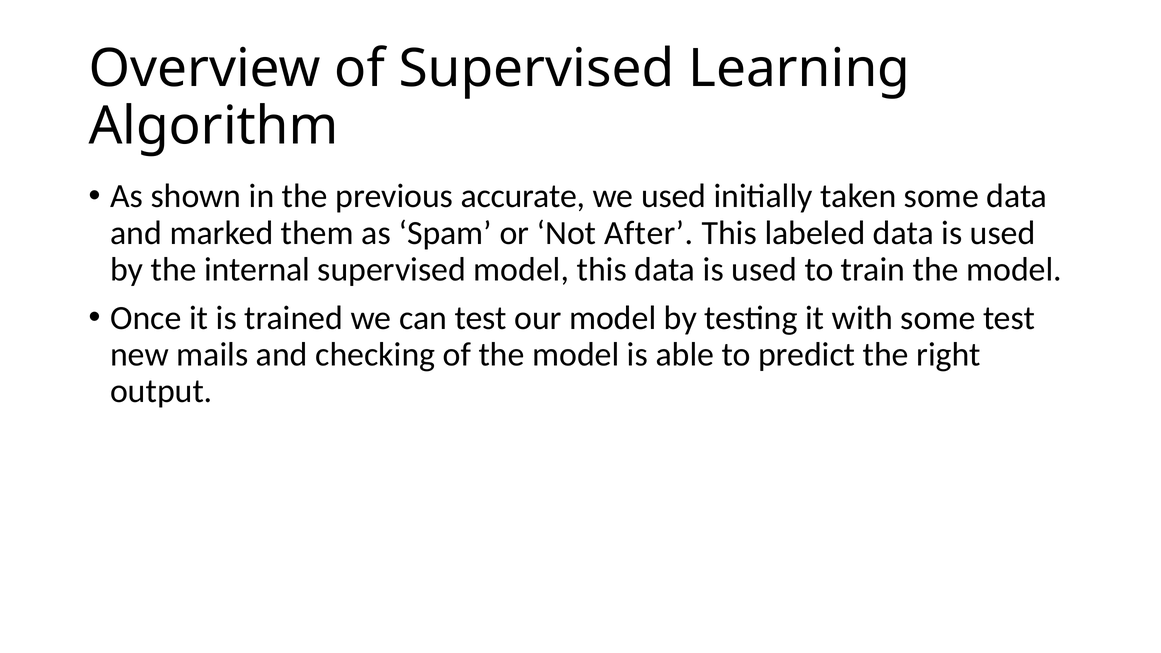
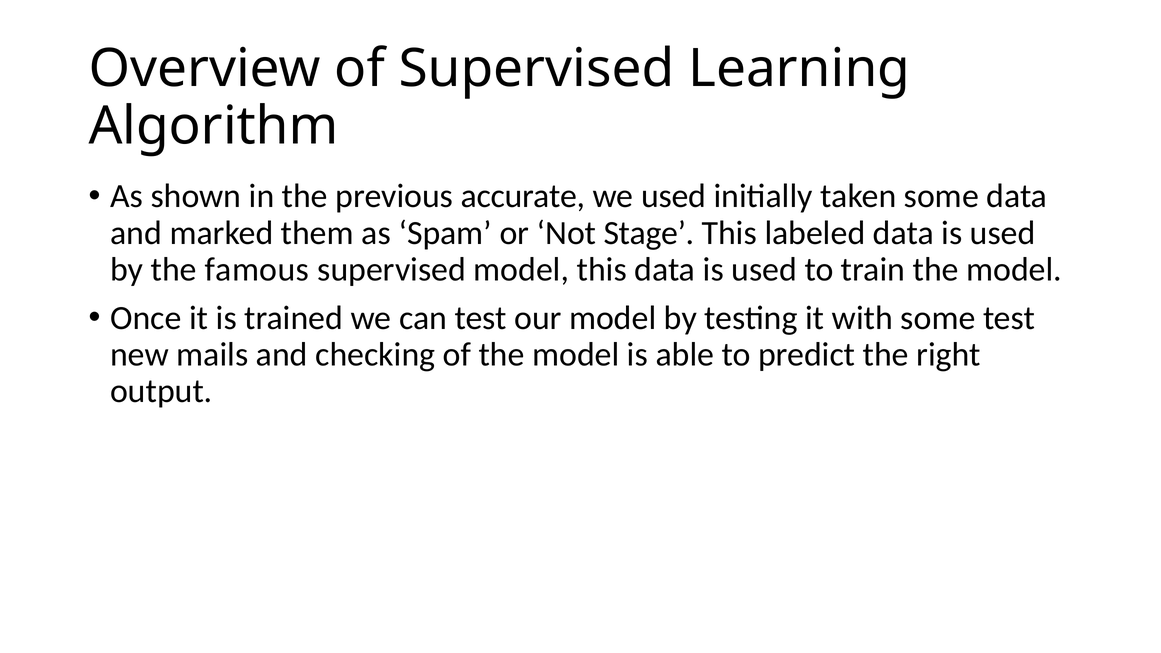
After: After -> Stage
internal: internal -> famous
